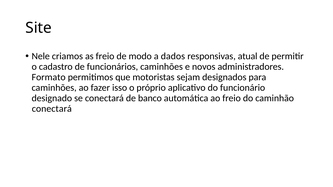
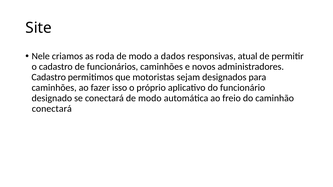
as freio: freio -> roda
Formato at (49, 77): Formato -> Cadastro
conectará de banco: banco -> modo
